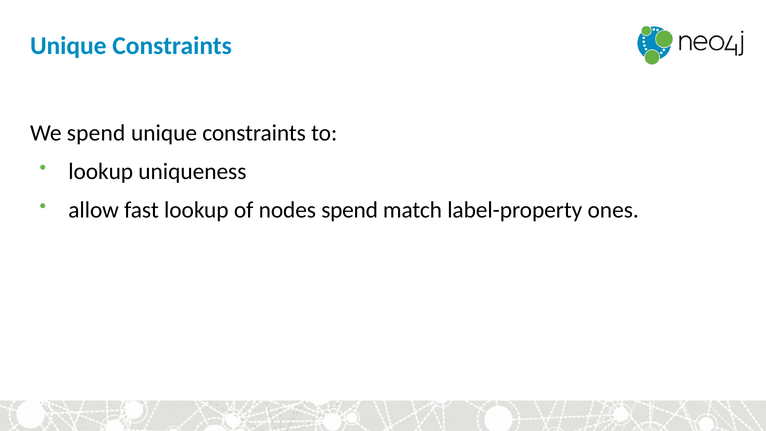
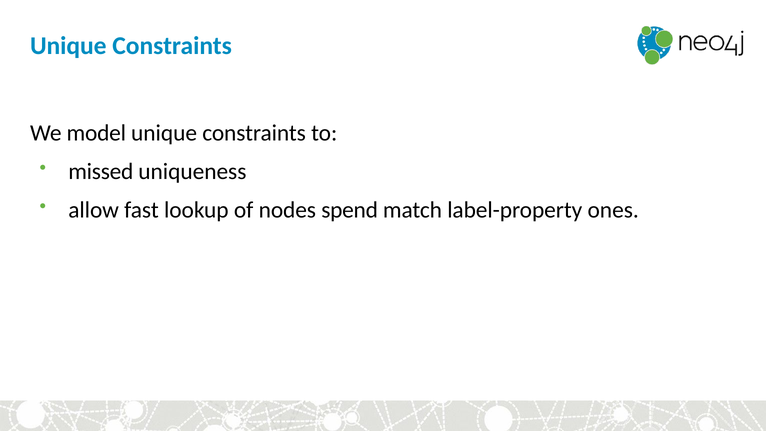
We spend: spend -> model
lookup at (101, 171): lookup -> missed
